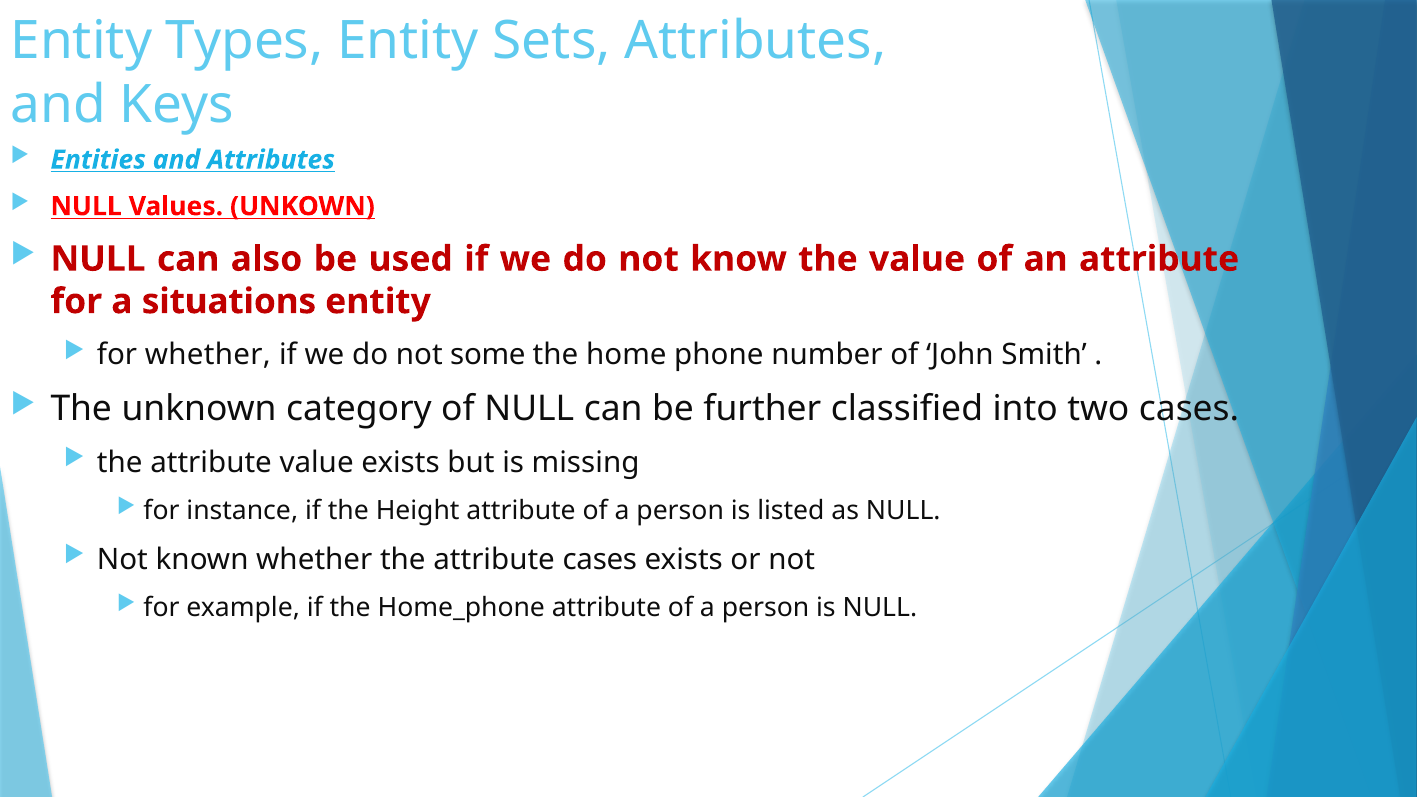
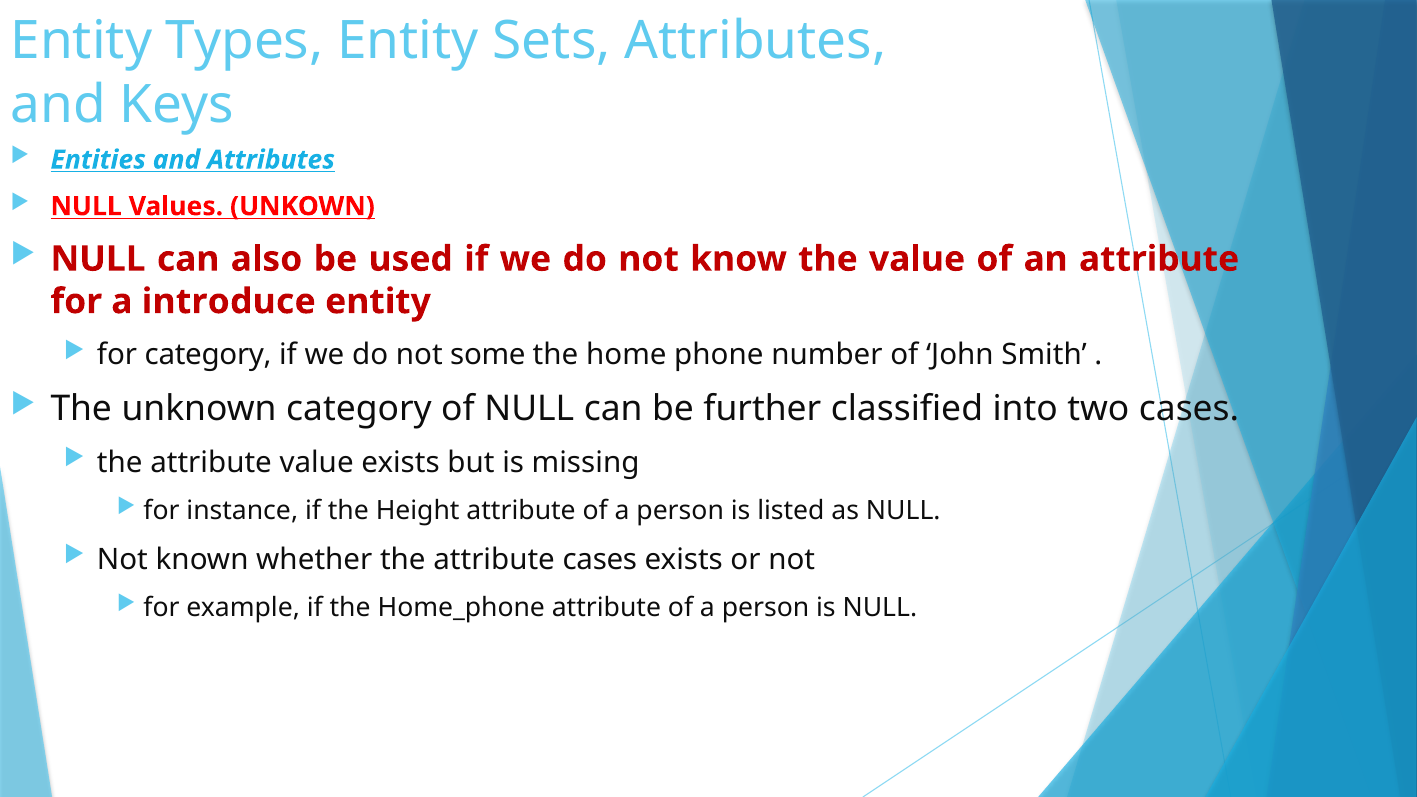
situations: situations -> introduce
for whether: whether -> category
